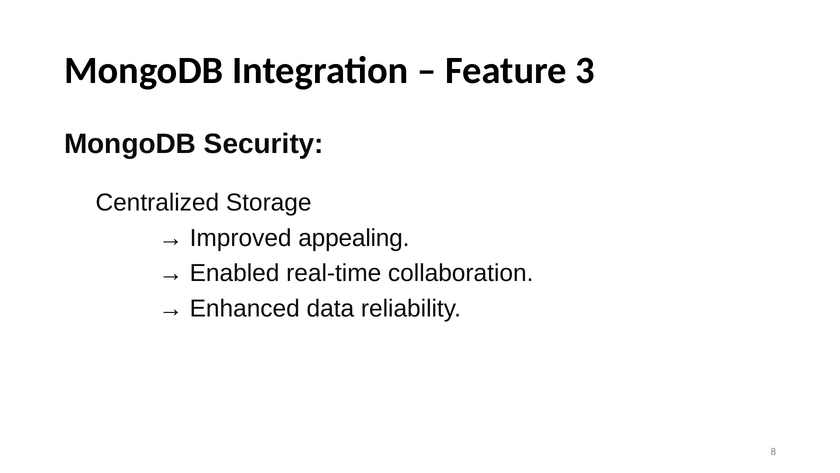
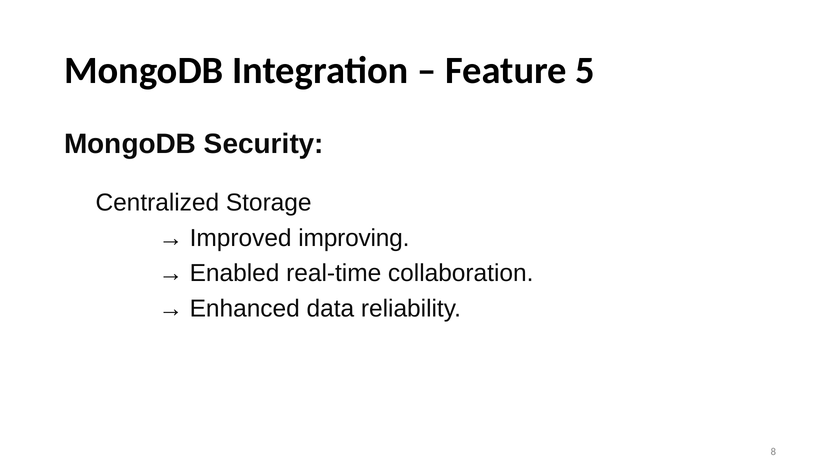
3: 3 -> 5
appealing: appealing -> improving
